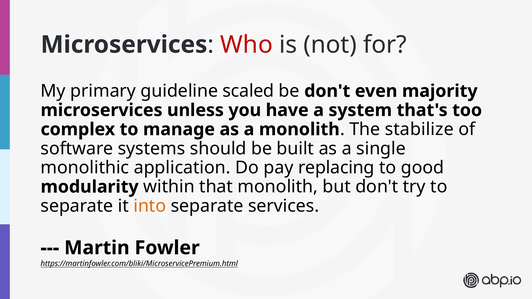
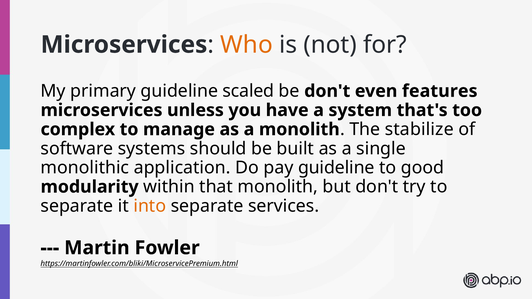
Who colour: red -> orange
majority: majority -> features
pay replacing: replacing -> guideline
